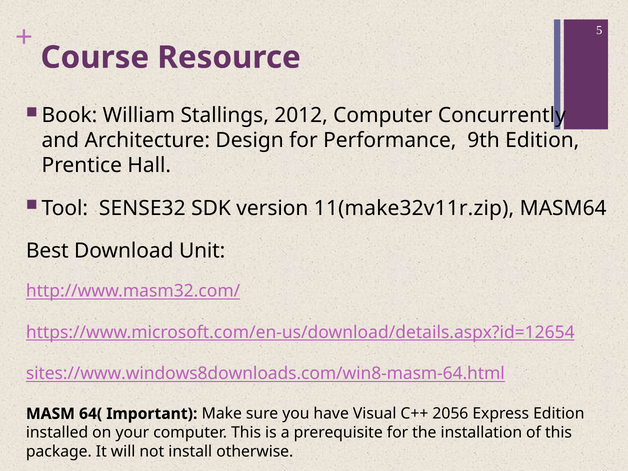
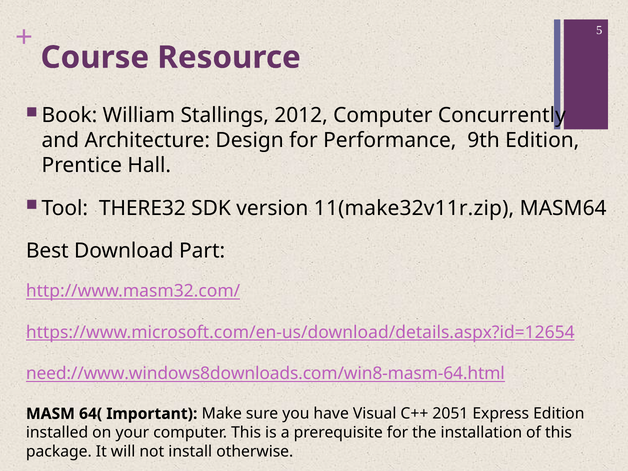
SENSE32: SENSE32 -> THERE32
Unit: Unit -> Part
sites://www.windows8downloads.com/win8-masm-64.html: sites://www.windows8downloads.com/win8-masm-64.html -> need://www.windows8downloads.com/win8-masm-64.html
2056: 2056 -> 2051
